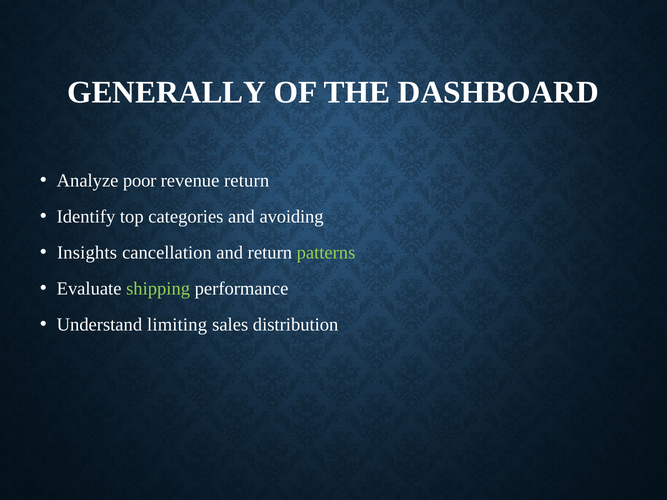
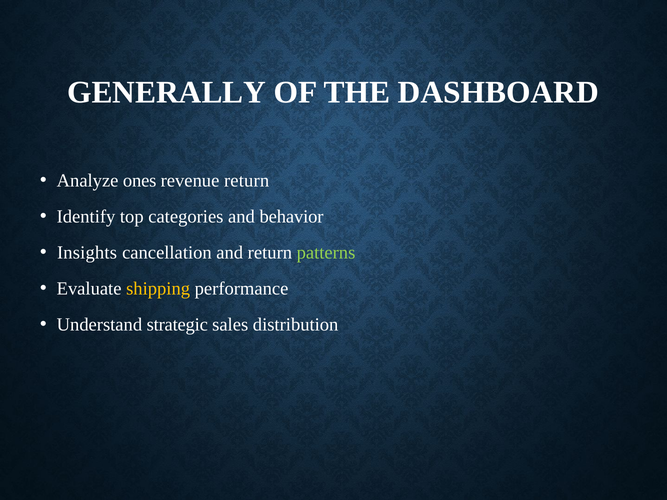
poor: poor -> ones
avoiding: avoiding -> behavior
shipping colour: light green -> yellow
limiting: limiting -> strategic
